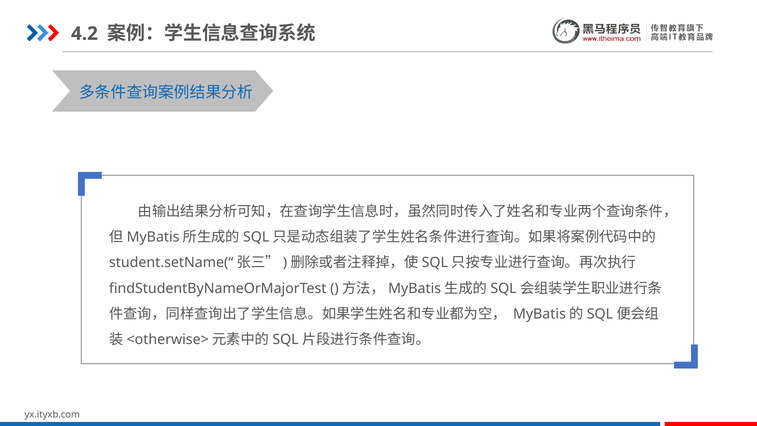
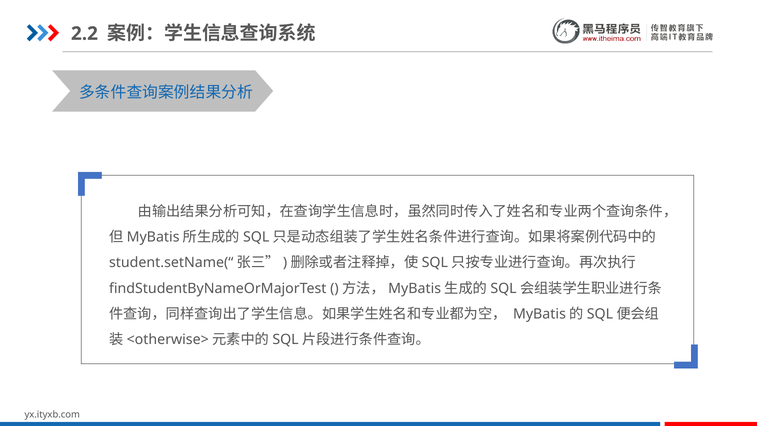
4.2: 4.2 -> 2.2
